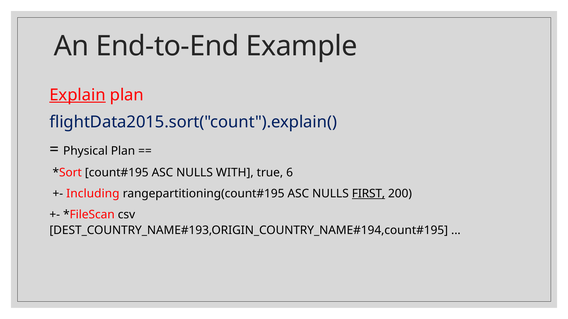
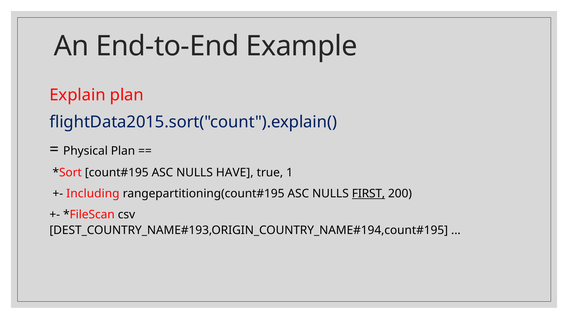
Explain underline: present -> none
WITH: WITH -> HAVE
6: 6 -> 1
